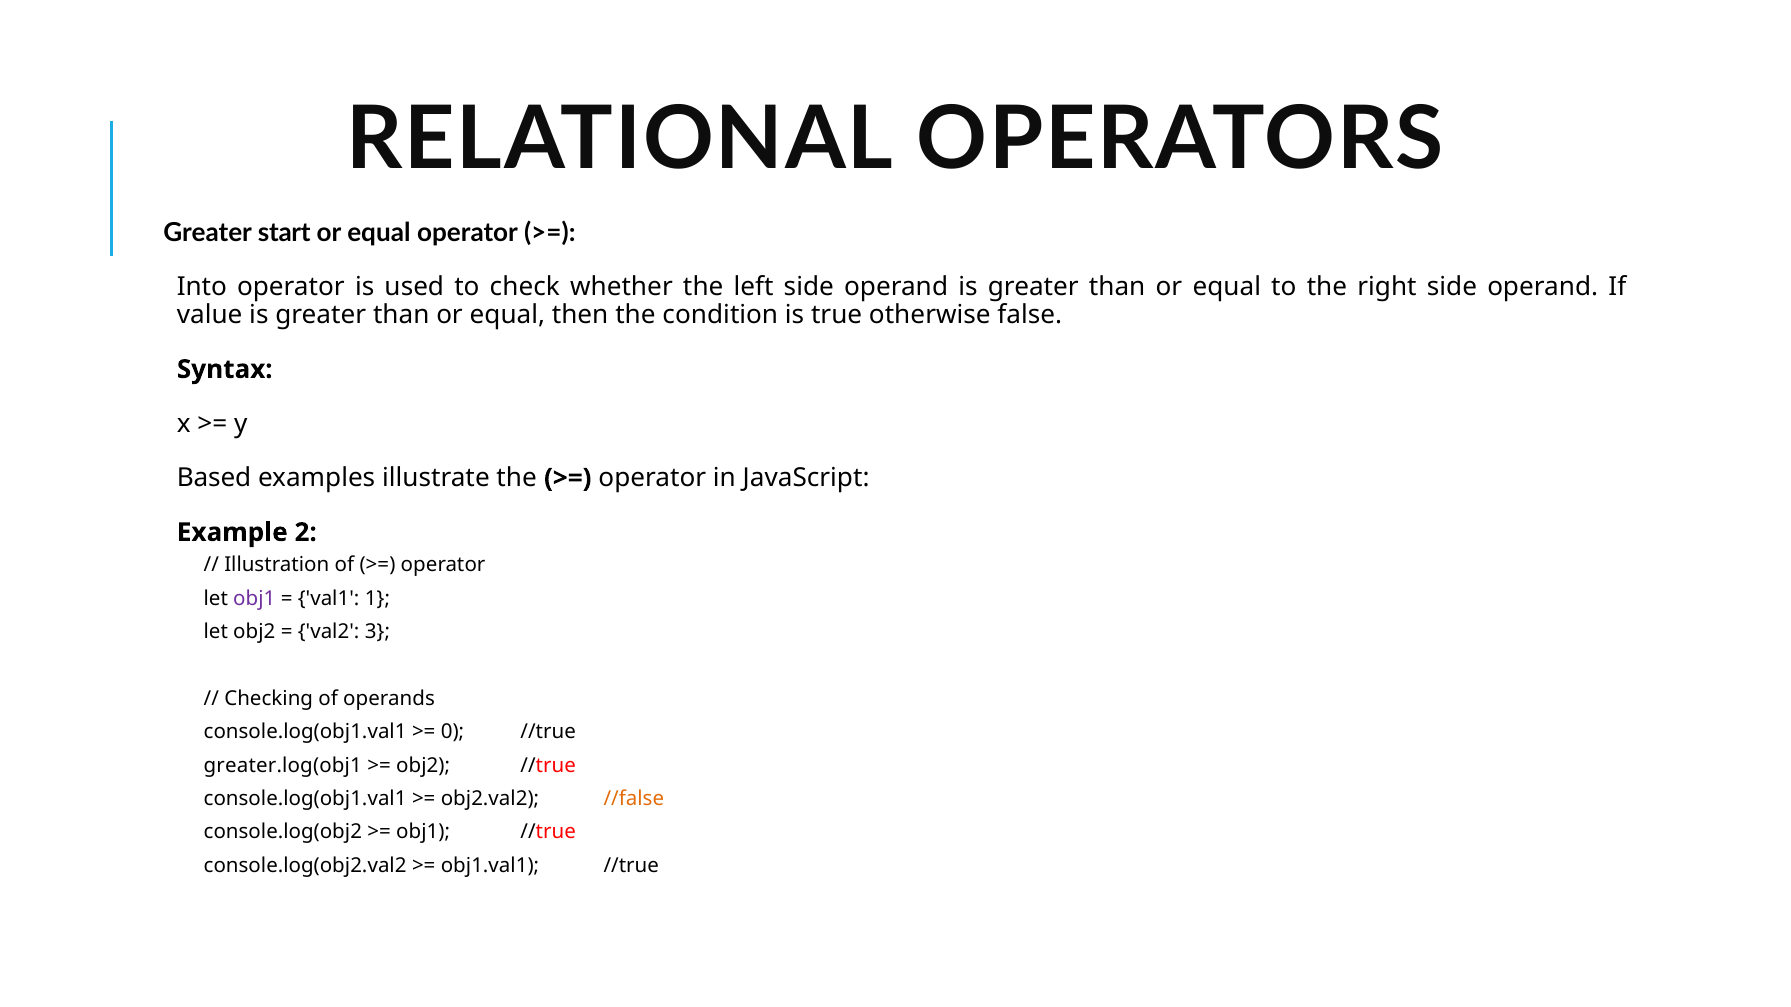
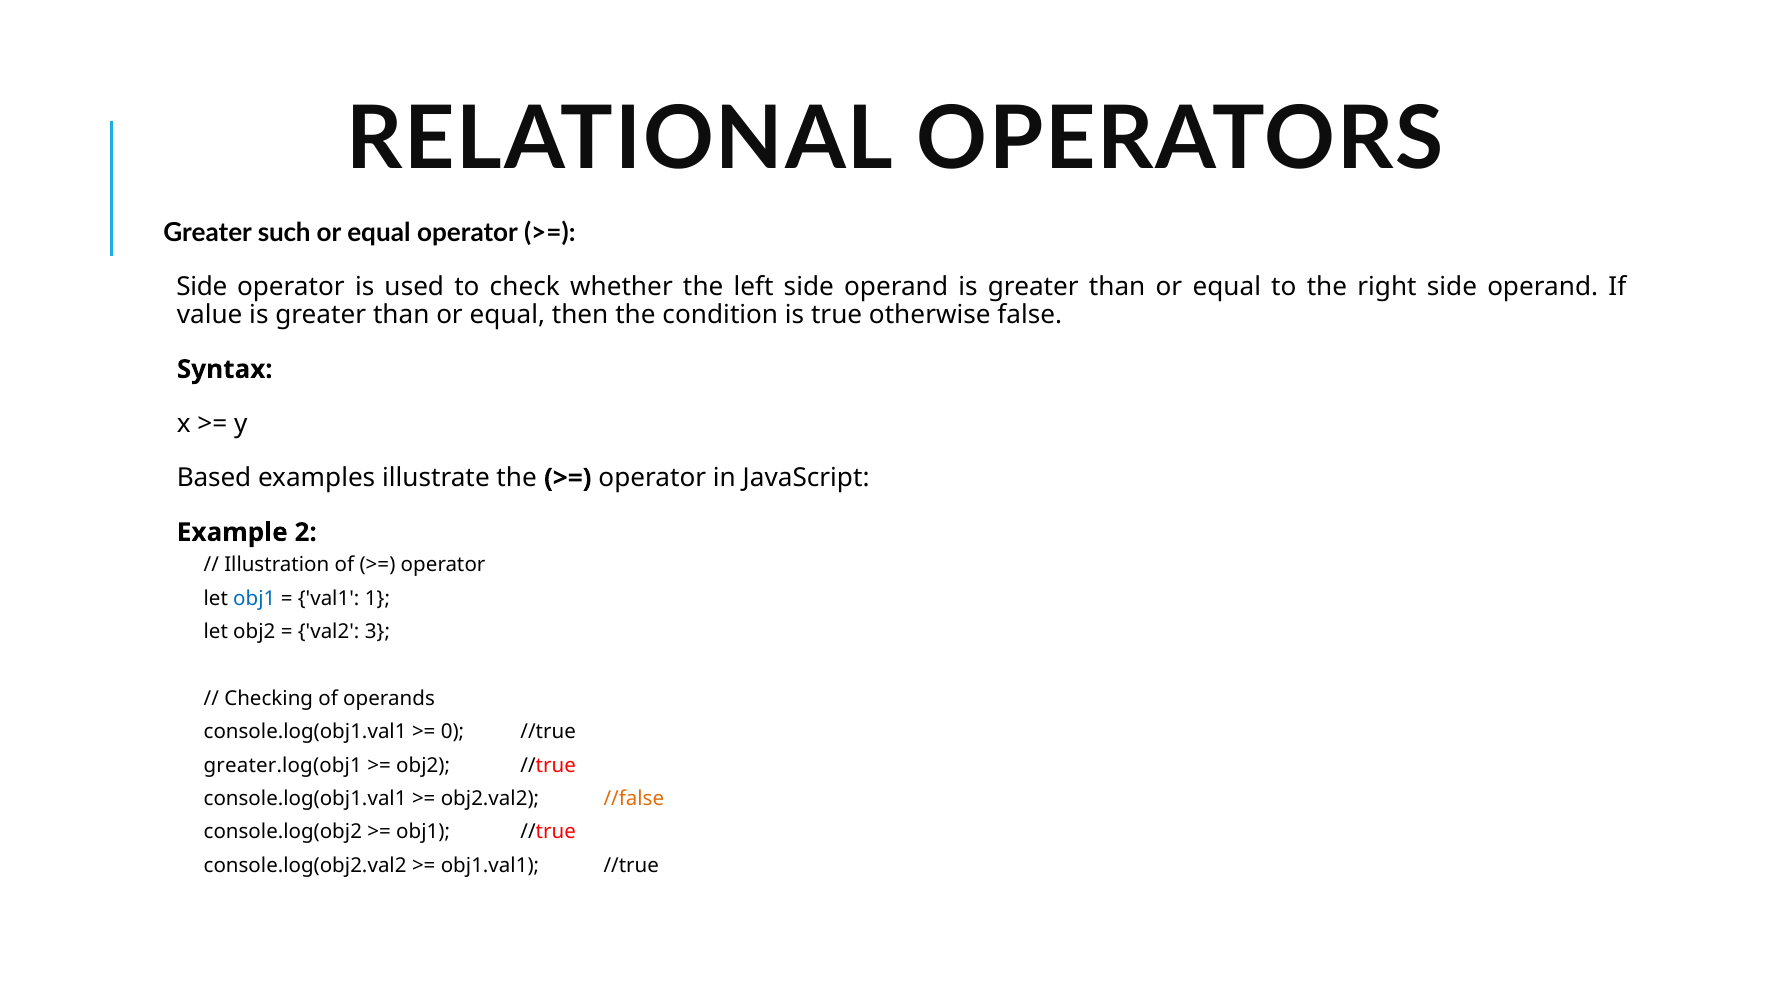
start: start -> such
Into at (202, 287): Into -> Side
obj1 at (254, 599) colour: purple -> blue
